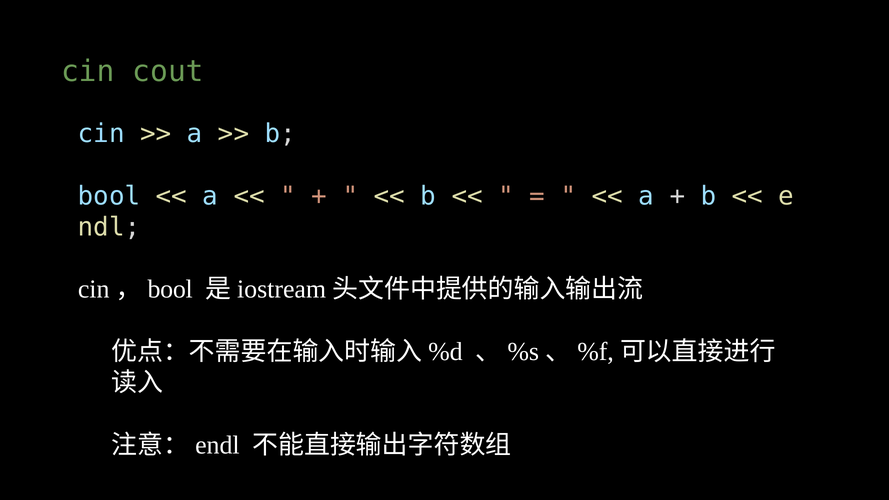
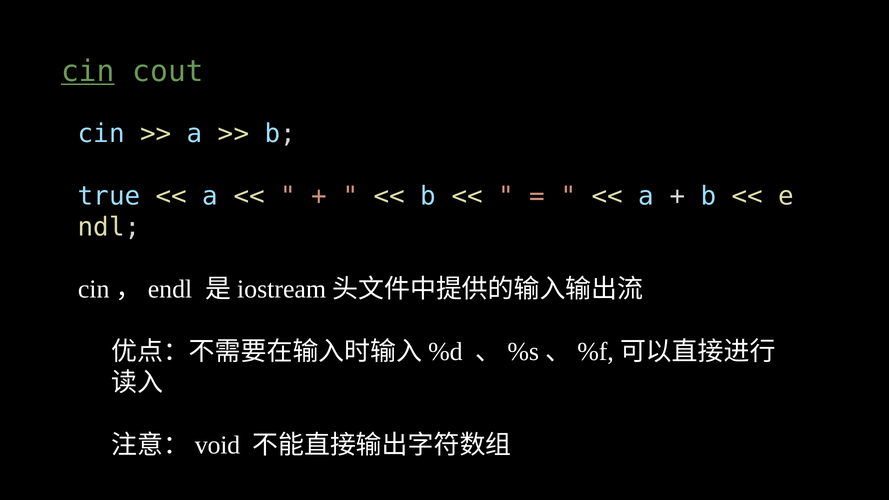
cin at (88, 72) underline: none -> present
bool at (109, 196): bool -> true
bool at (170, 289): bool -> endl
endl: endl -> void
